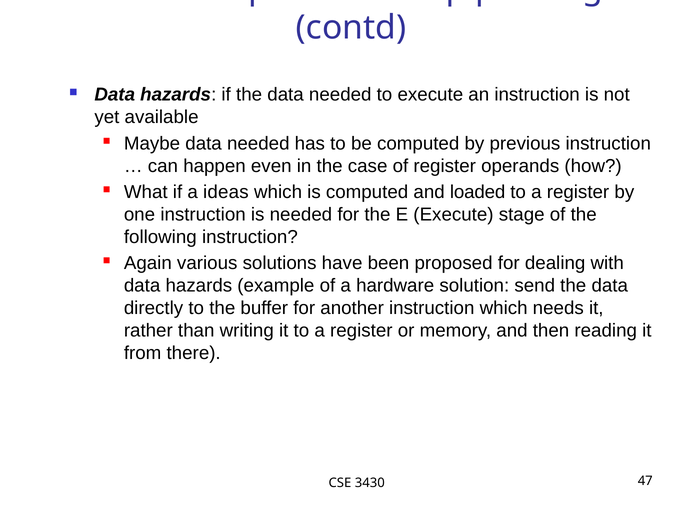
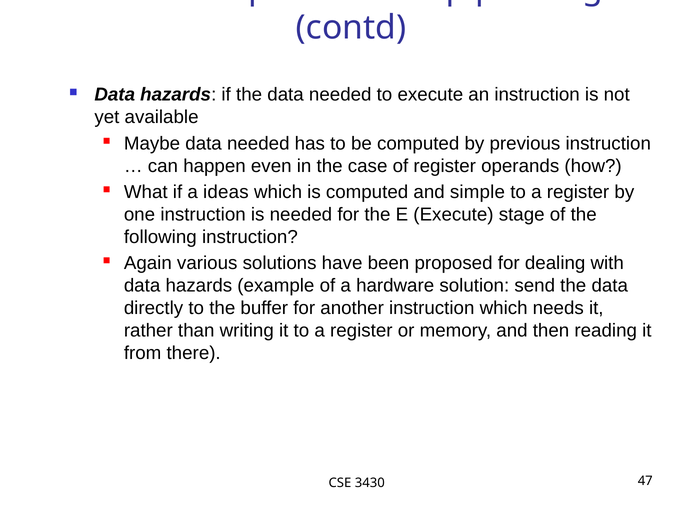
loaded: loaded -> simple
